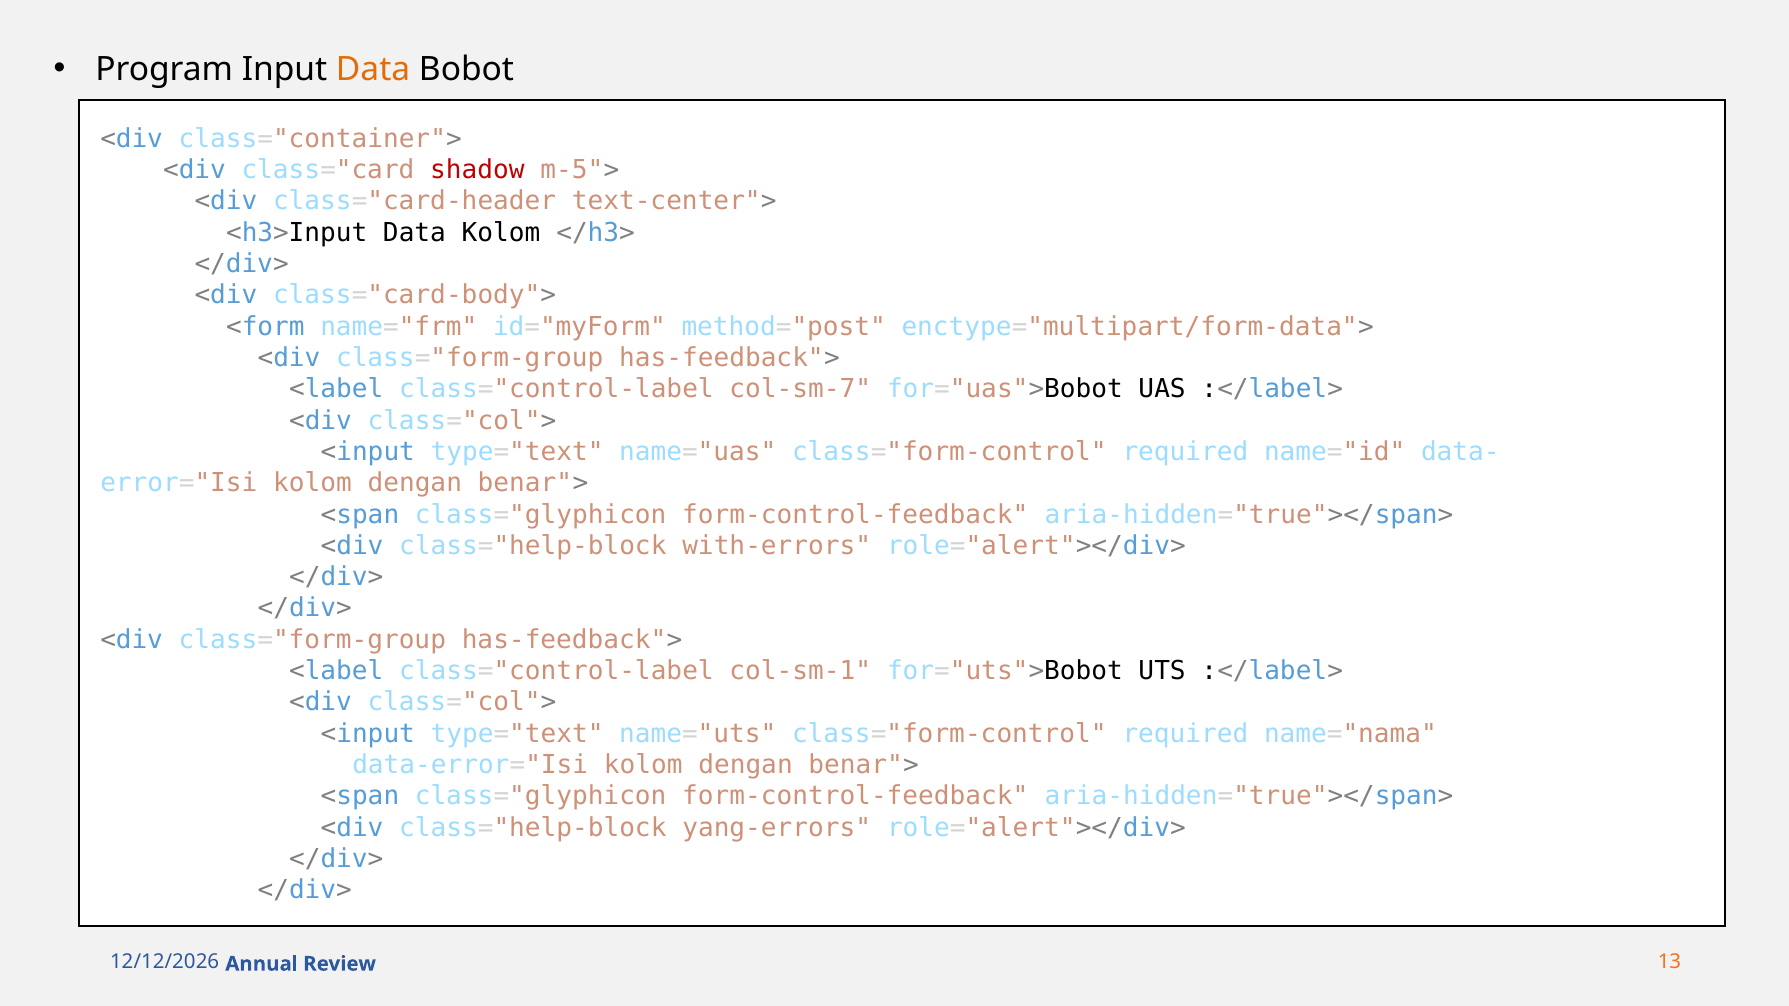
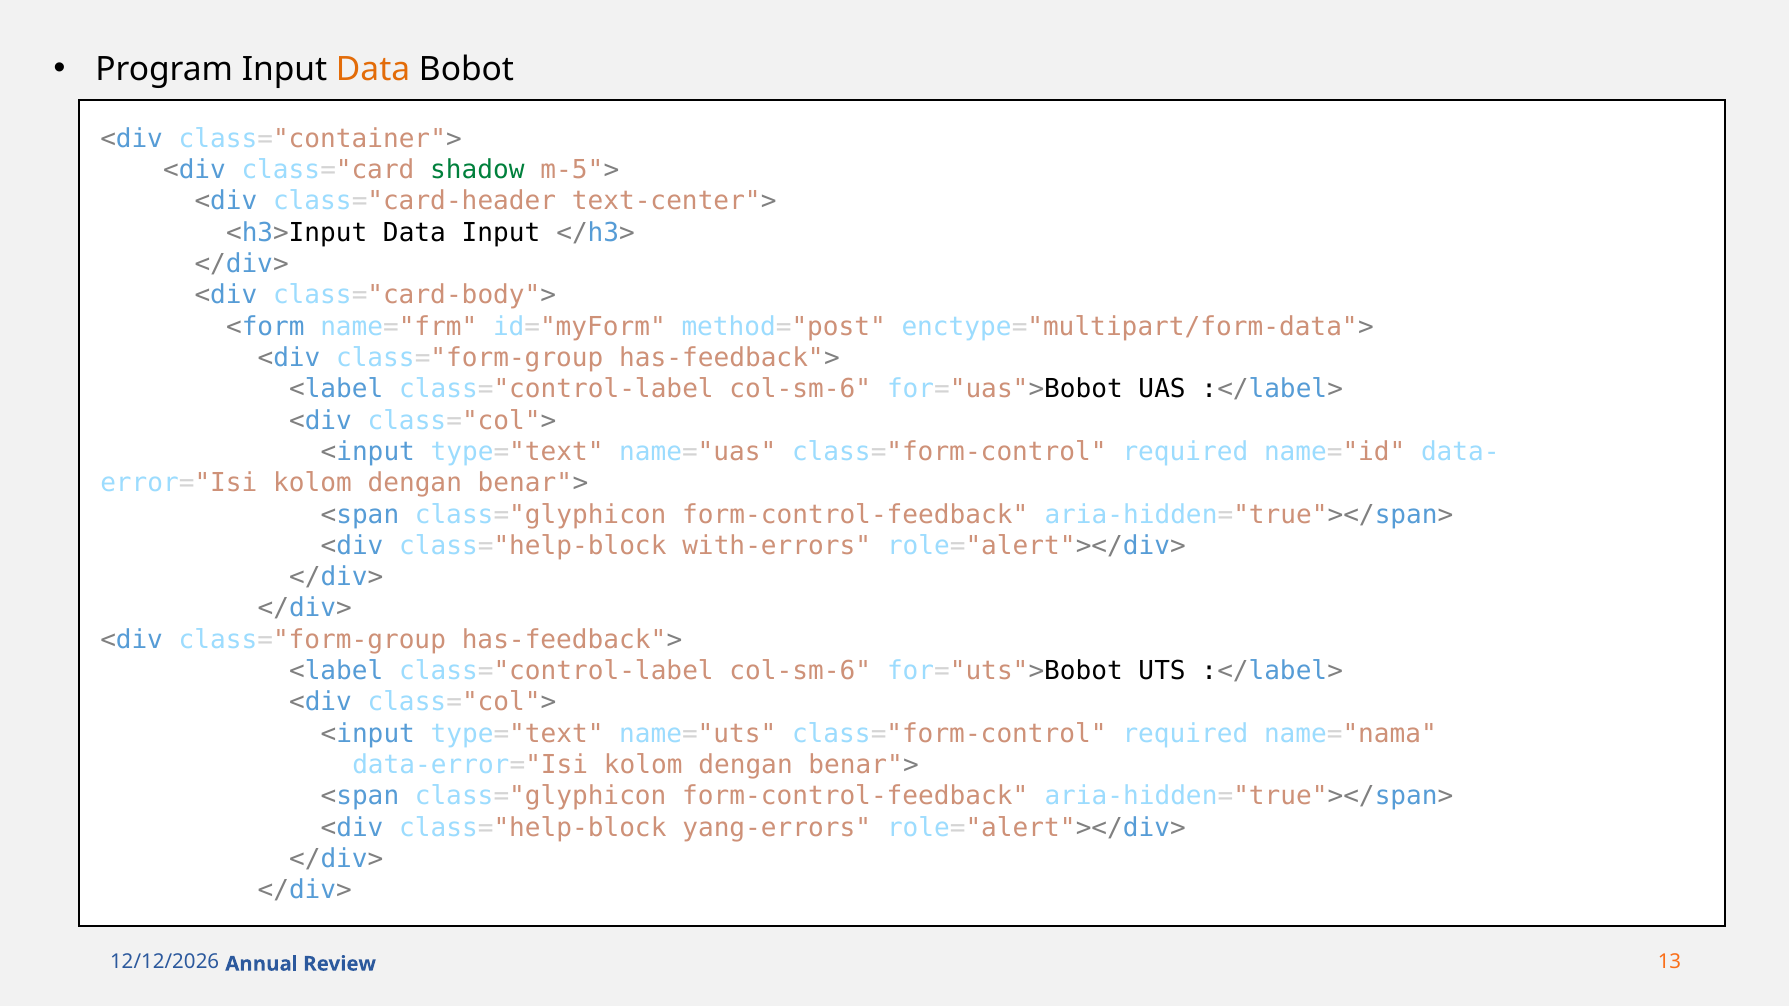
shadow colour: red -> green
Data Kolom: Kolom -> Input
col-sm-7 at (800, 389): col-sm-7 -> col-sm-6
col-sm-1 at (800, 671): col-sm-1 -> col-sm-6
